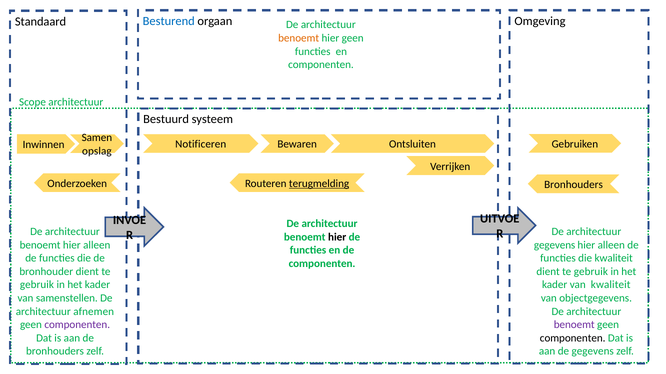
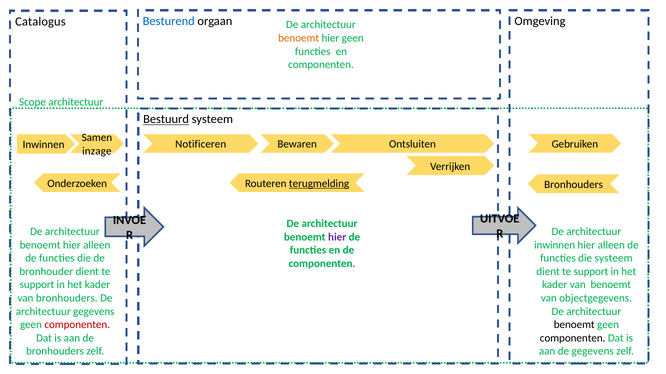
Standaard: Standaard -> Catalogus
Bestuurd underline: none -> present
opslag: opslag -> inzage
hier at (337, 237) colour: black -> purple
gegevens at (555, 245): gegevens -> inwinnen
die kwaliteit: kwaliteit -> systeem
gebruik at (591, 272): gebruik -> support
gebruik at (37, 285): gebruik -> support
van kwaliteit: kwaliteit -> benoemt
van samenstellen: samenstellen -> bronhouders
architectuur afnemen: afnemen -> gegevens
componenten at (77, 325) colour: purple -> red
benoemt at (574, 325) colour: purple -> black
